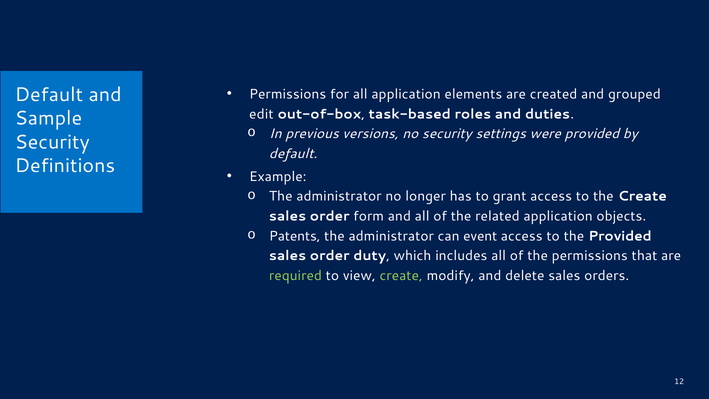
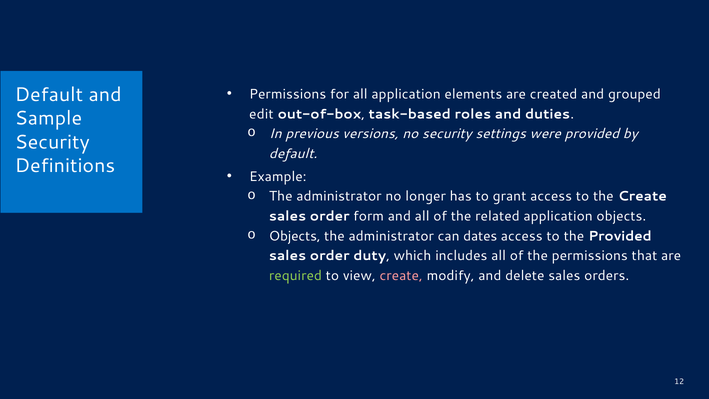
Patents at (295, 236): Patents -> Objects
event: event -> dates
create at (401, 276) colour: light green -> pink
